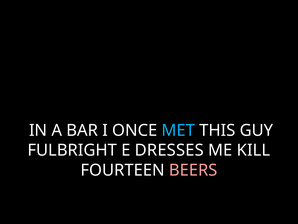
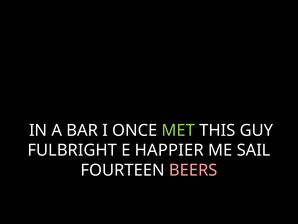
MET colour: light blue -> light green
DRESSES: DRESSES -> HAPPIER
KILL: KILL -> SAIL
